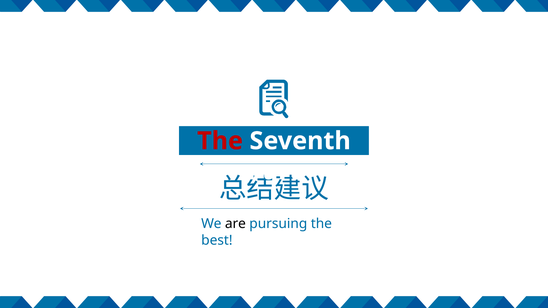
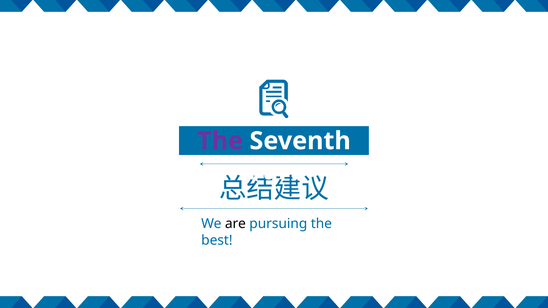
The at (220, 141) colour: red -> purple
